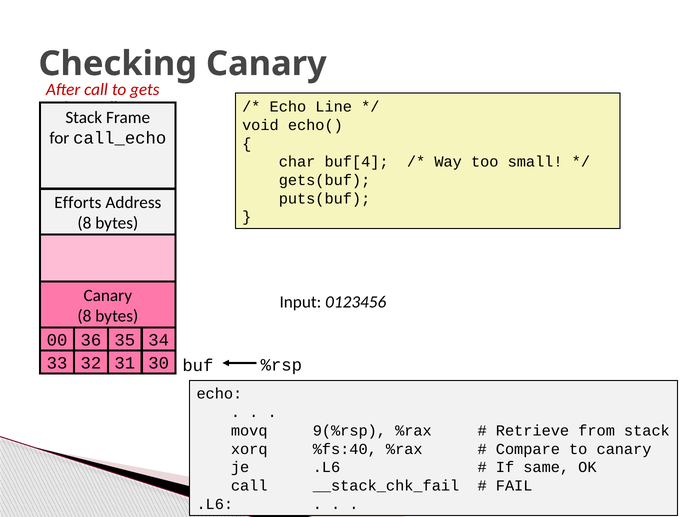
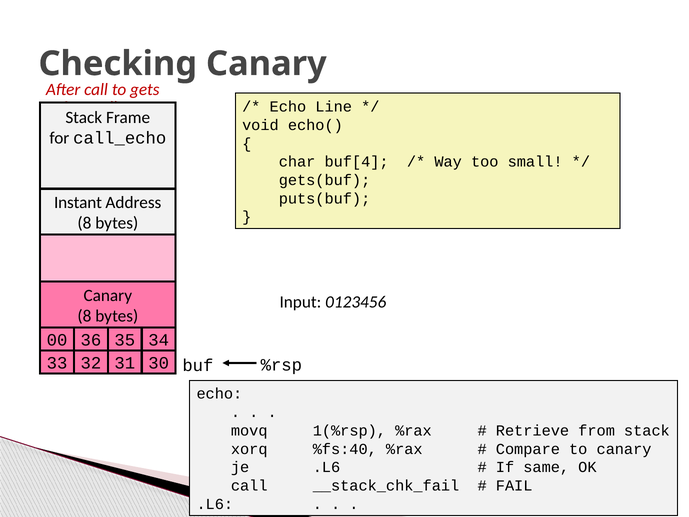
Efforts: Efforts -> Instant
9(%rsp: 9(%rsp -> 1(%rsp
